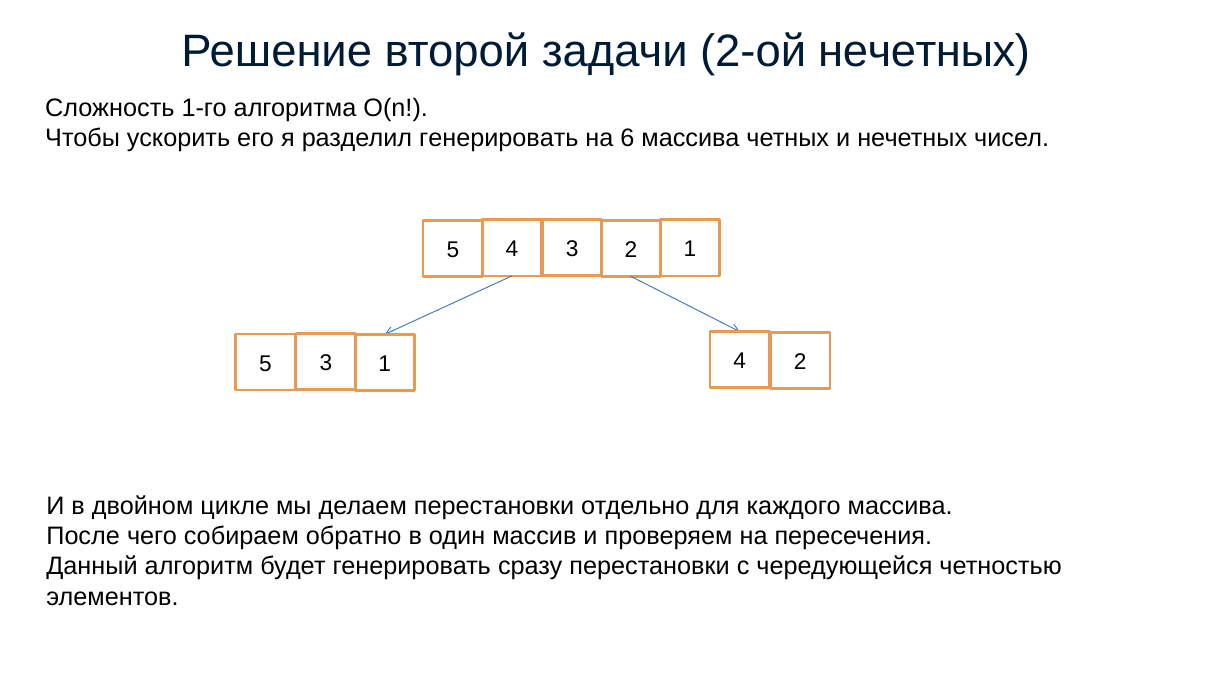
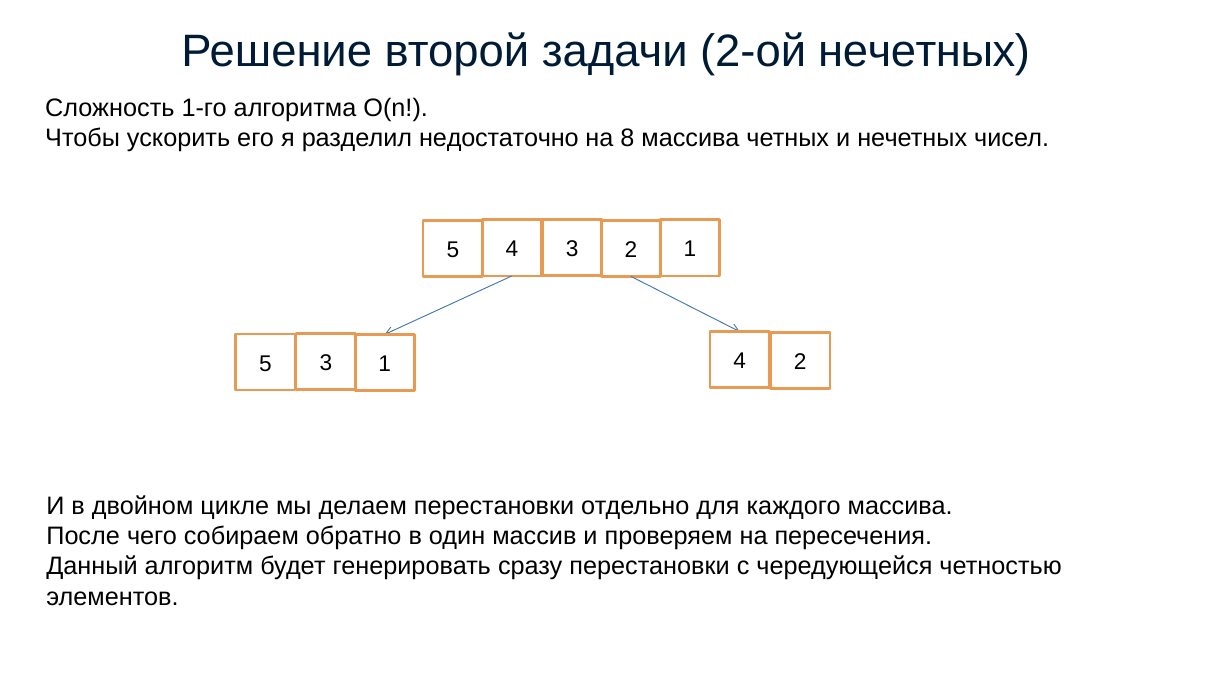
разделил генерировать: генерировать -> недостаточно
6: 6 -> 8
